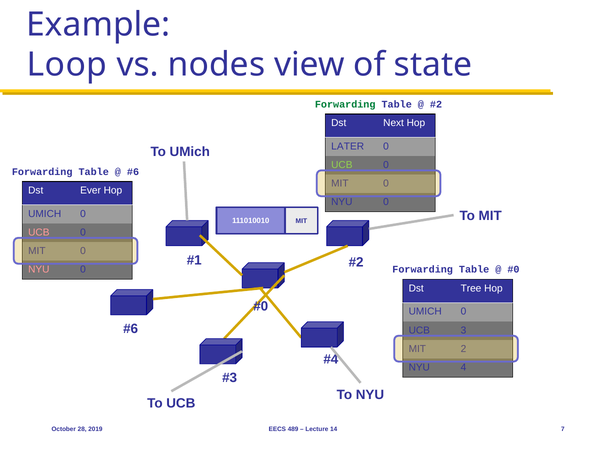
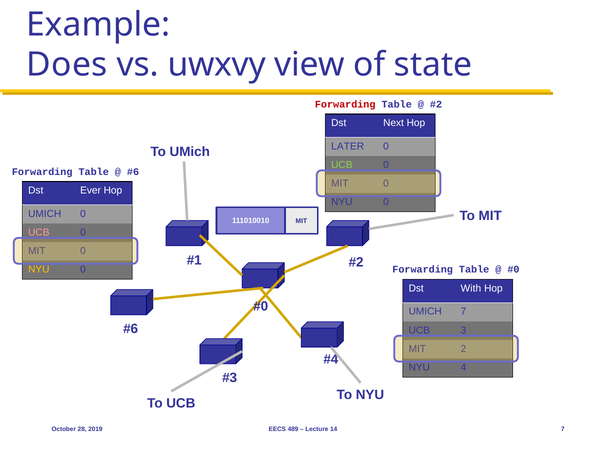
Loop: Loop -> Does
nodes: nodes -> uwxvy
Forwarding at (345, 104) colour: green -> red
NYU at (39, 270) colour: pink -> yellow
Tree: Tree -> With
0 at (463, 312): 0 -> 7
